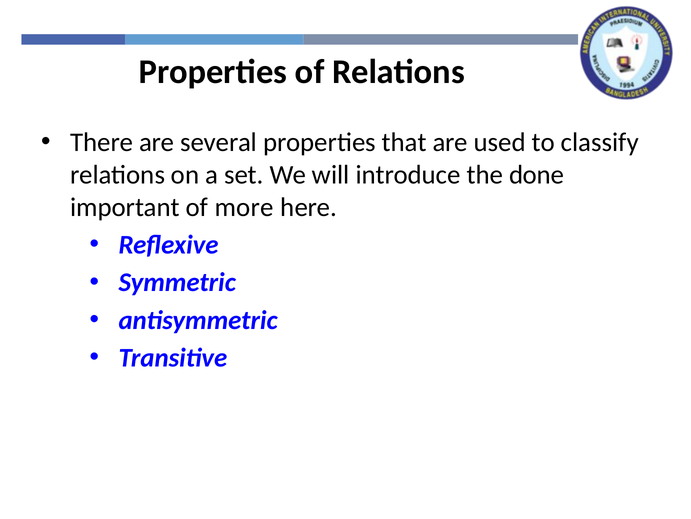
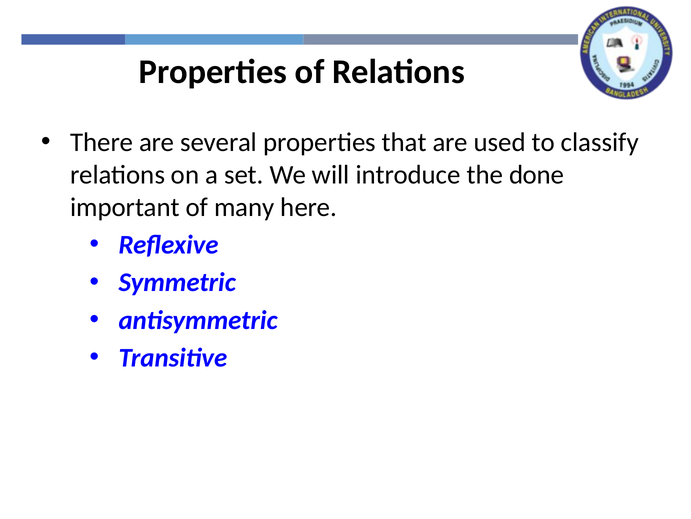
more: more -> many
